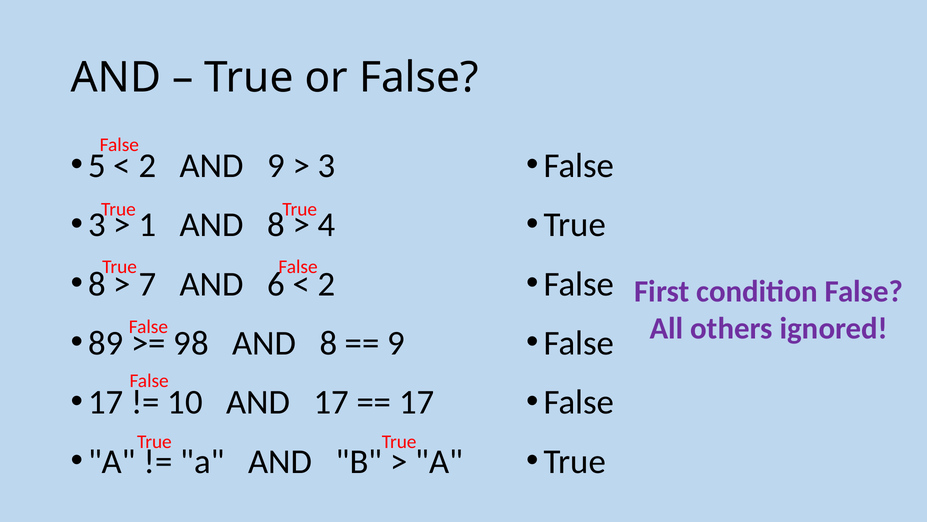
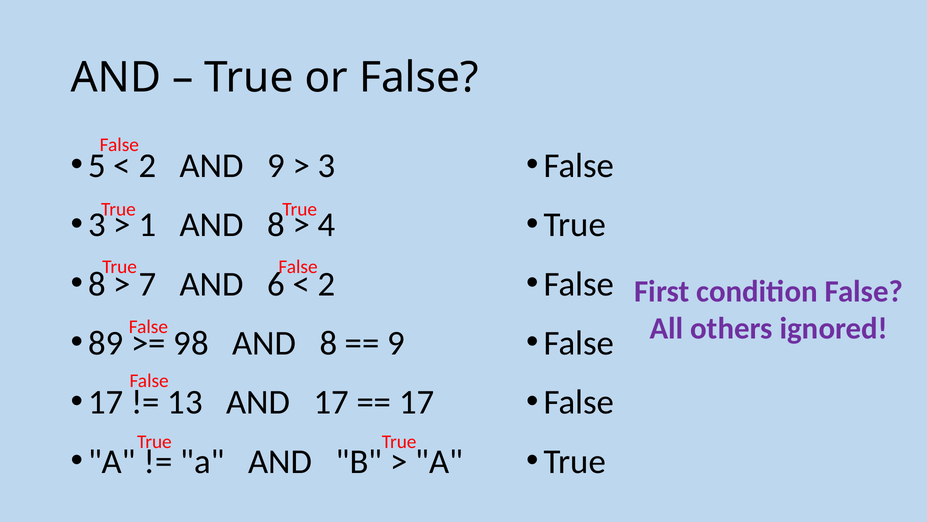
10: 10 -> 13
